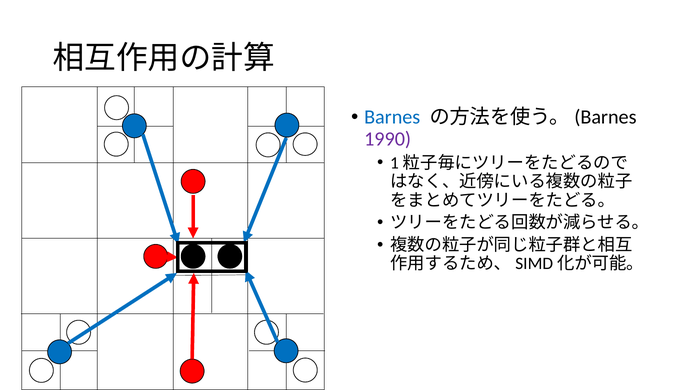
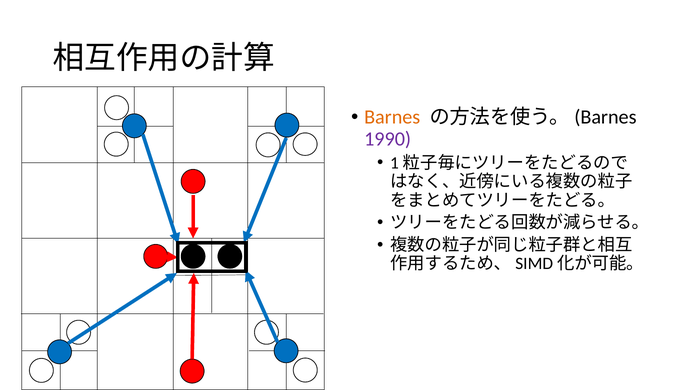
Barnes colour: blue -> orange
